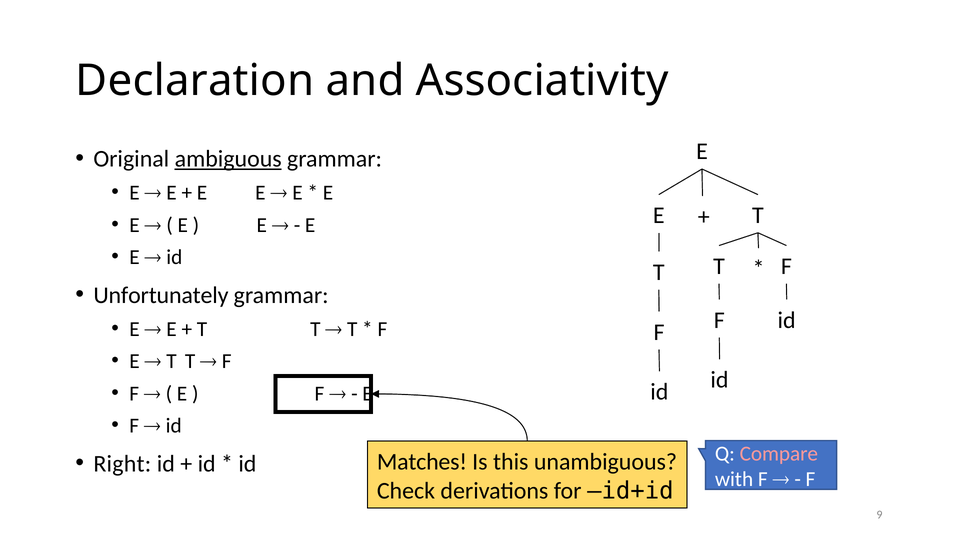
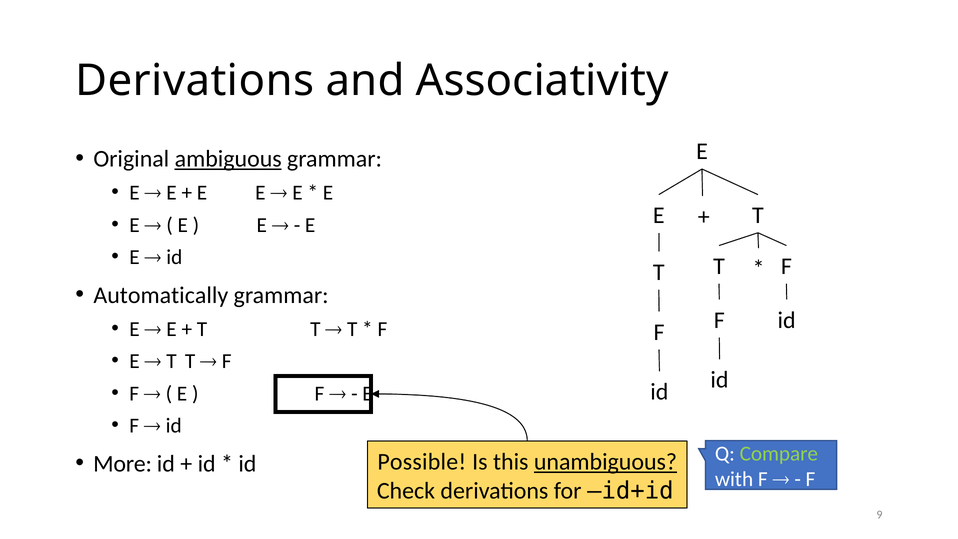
Declaration at (195, 81): Declaration -> Derivations
Unfortunately: Unfortunately -> Automatically
Compare colour: pink -> light green
Right: Right -> More
Matches: Matches -> Possible
unambiguous underline: none -> present
